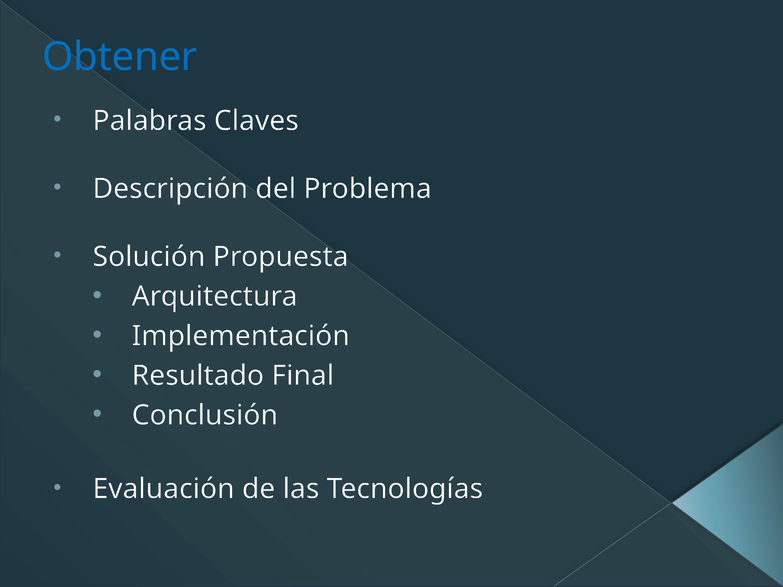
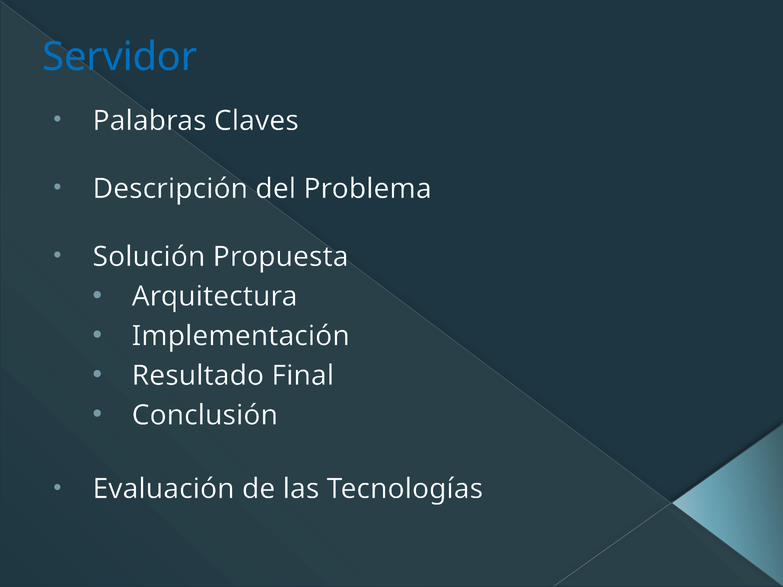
Obtener: Obtener -> Servidor
